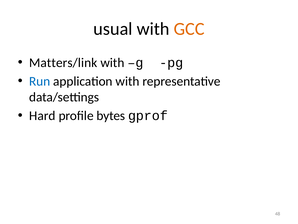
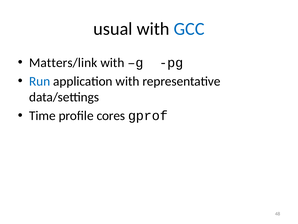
GCC colour: orange -> blue
Hard: Hard -> Time
bytes: bytes -> cores
